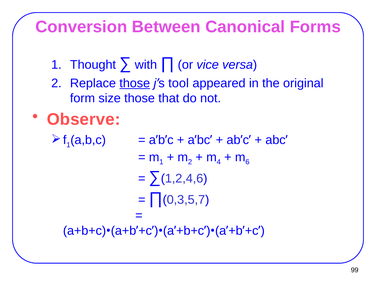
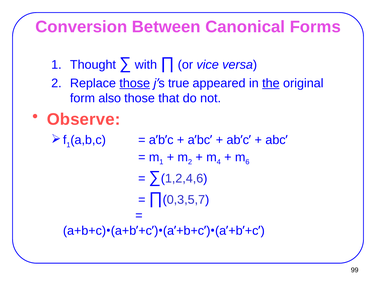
tool: tool -> true
the underline: none -> present
size: size -> also
